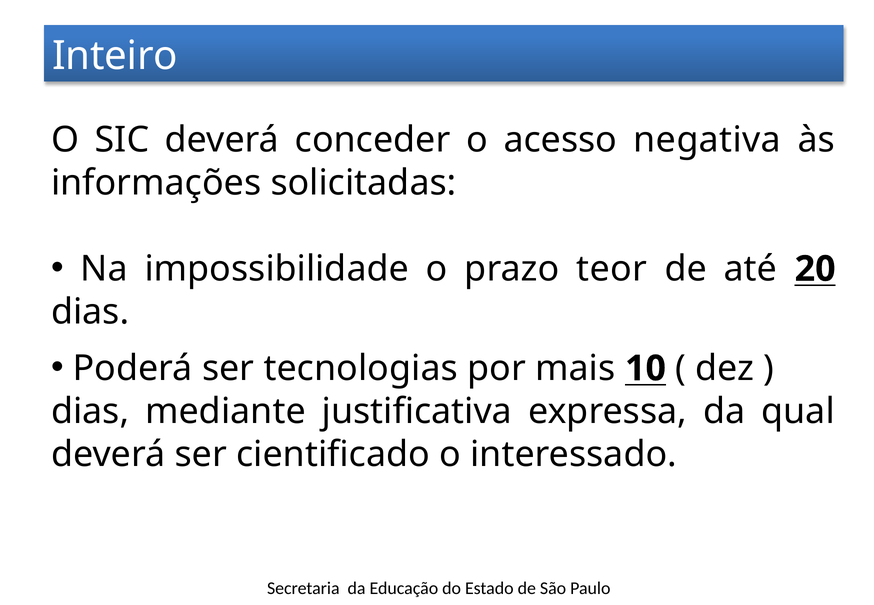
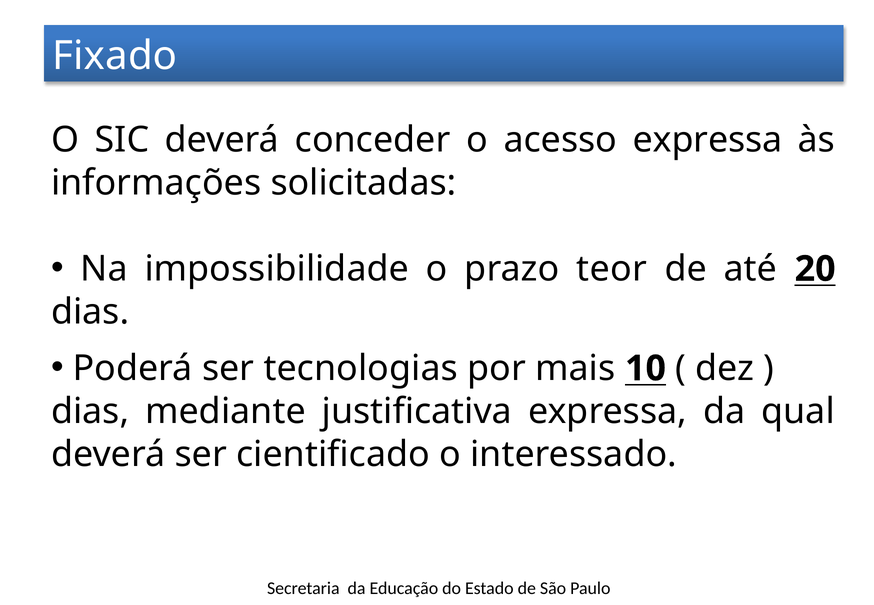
Inteiro: Inteiro -> Fixado
acesso negativa: negativa -> expressa
